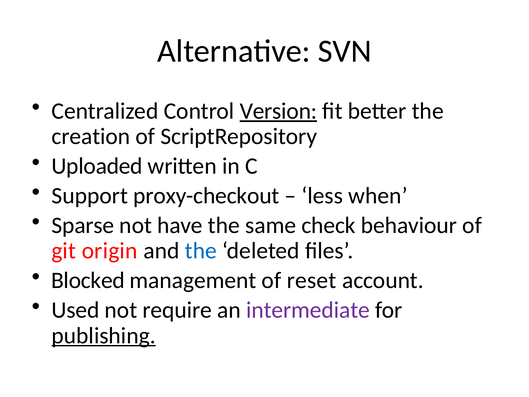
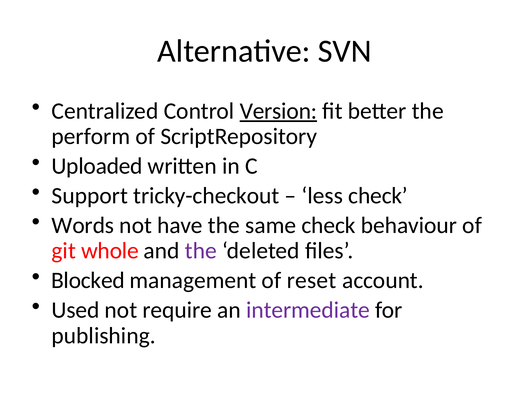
creation: creation -> perform
proxy-checkout: proxy-checkout -> tricky-checkout
less when: when -> check
Sparse: Sparse -> Words
origin: origin -> whole
the at (201, 251) colour: blue -> purple
publishing underline: present -> none
